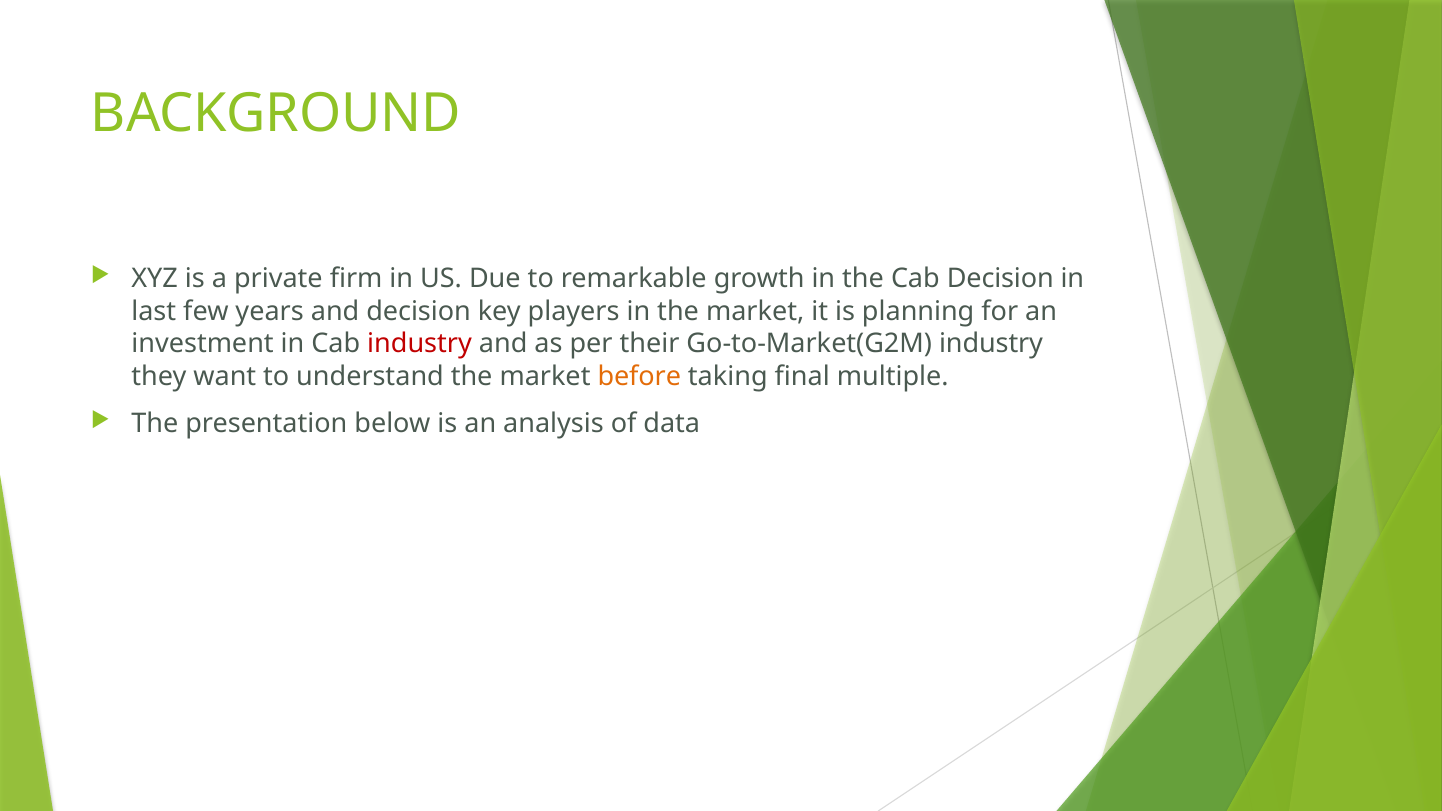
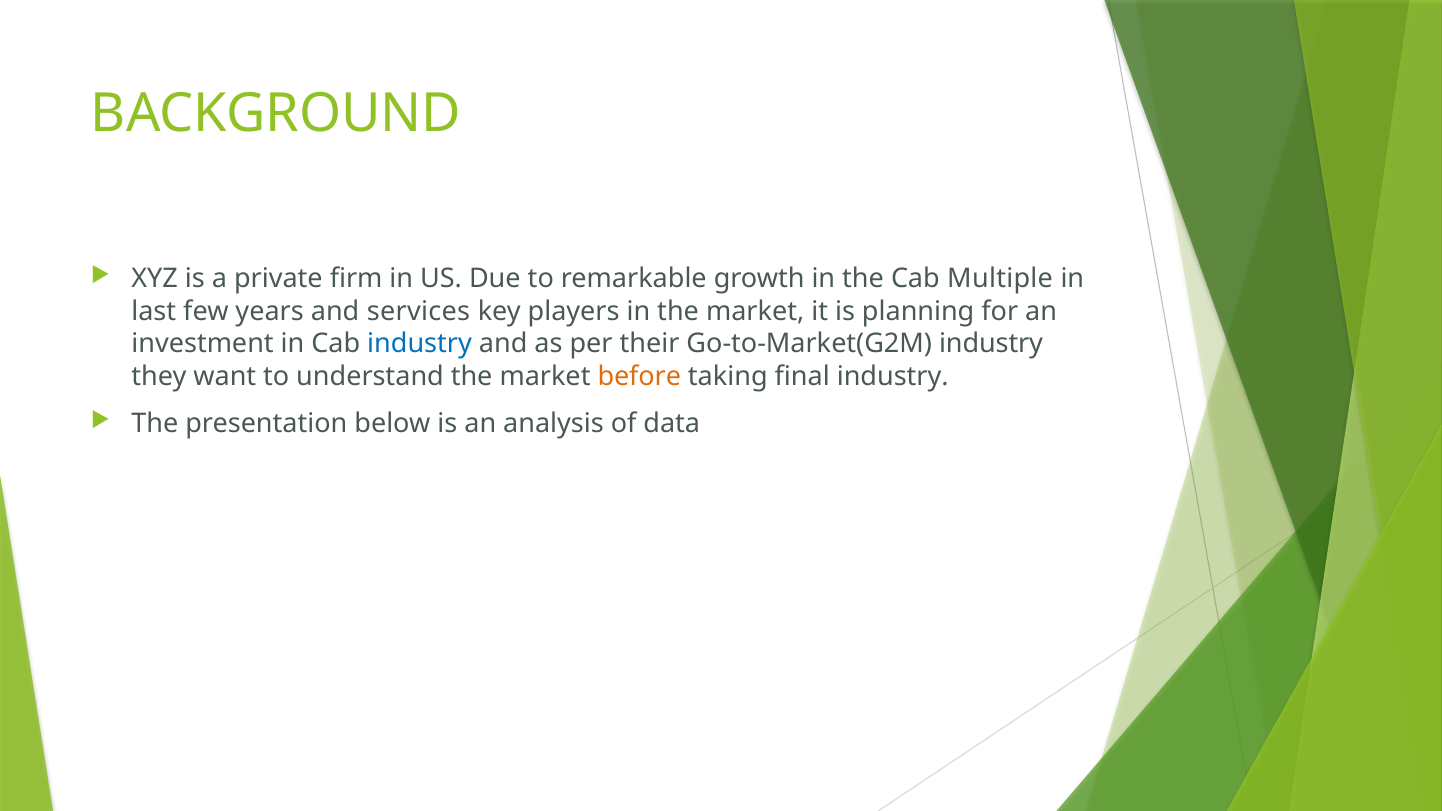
Cab Decision: Decision -> Multiple
and decision: decision -> services
industry at (420, 344) colour: red -> blue
final multiple: multiple -> industry
